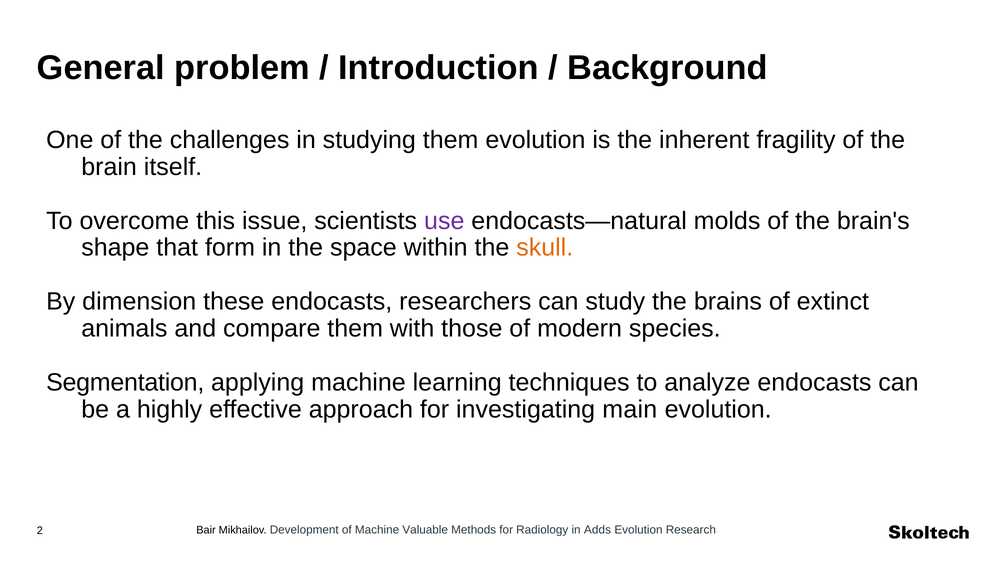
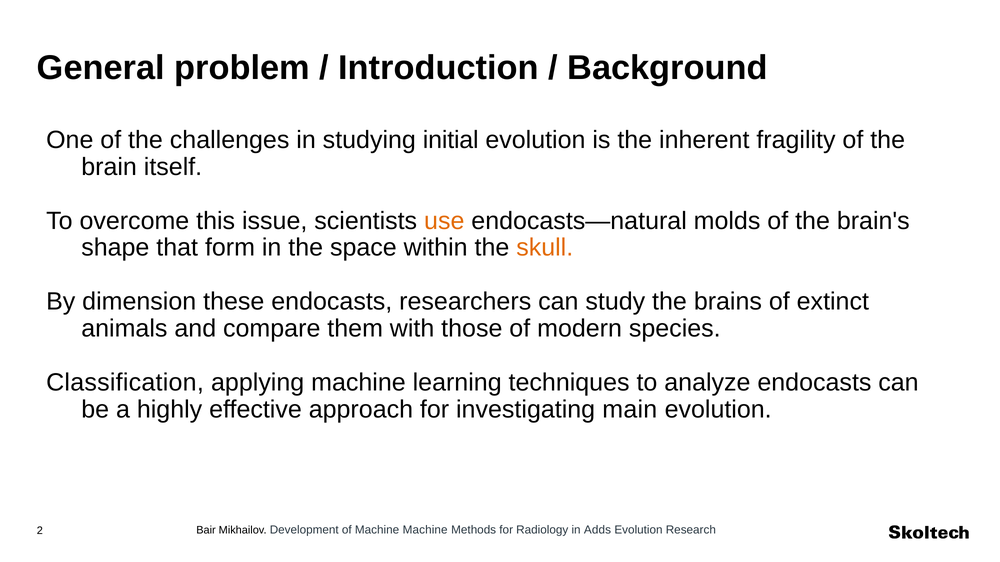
studying them: them -> initial
use colour: purple -> orange
Segmentation: Segmentation -> Classification
Machine Valuable: Valuable -> Machine
